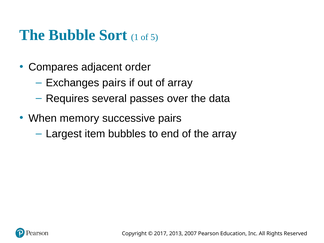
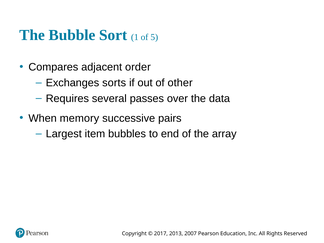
Exchanges pairs: pairs -> sorts
of array: array -> other
